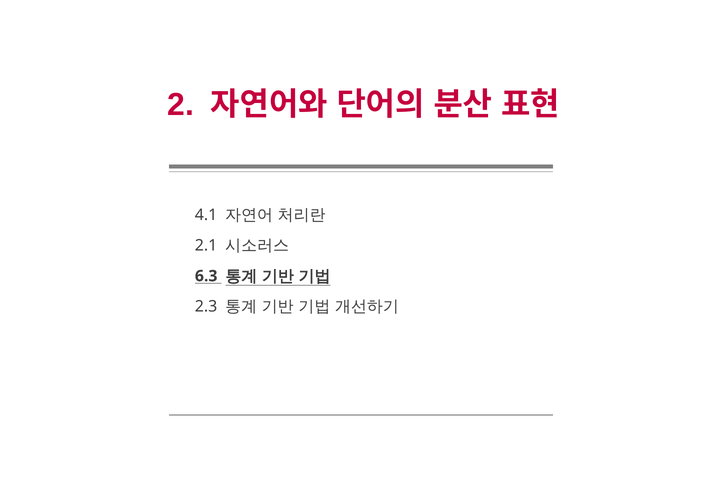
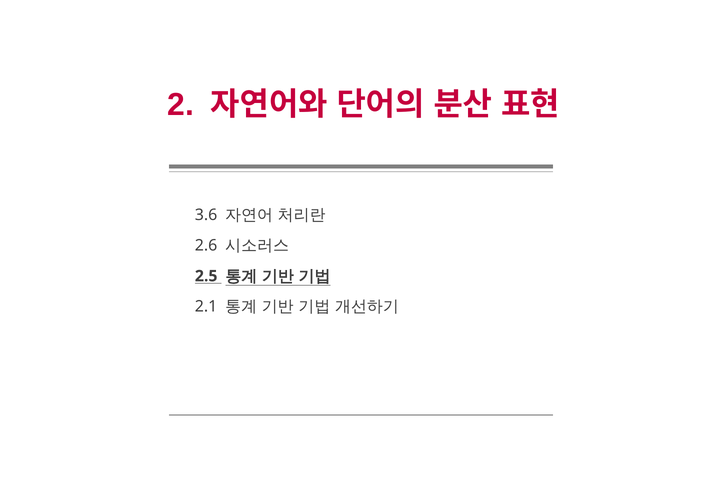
4.1: 4.1 -> 3.6
2.1: 2.1 -> 2.6
6.3: 6.3 -> 2.5
2.3: 2.3 -> 2.1
